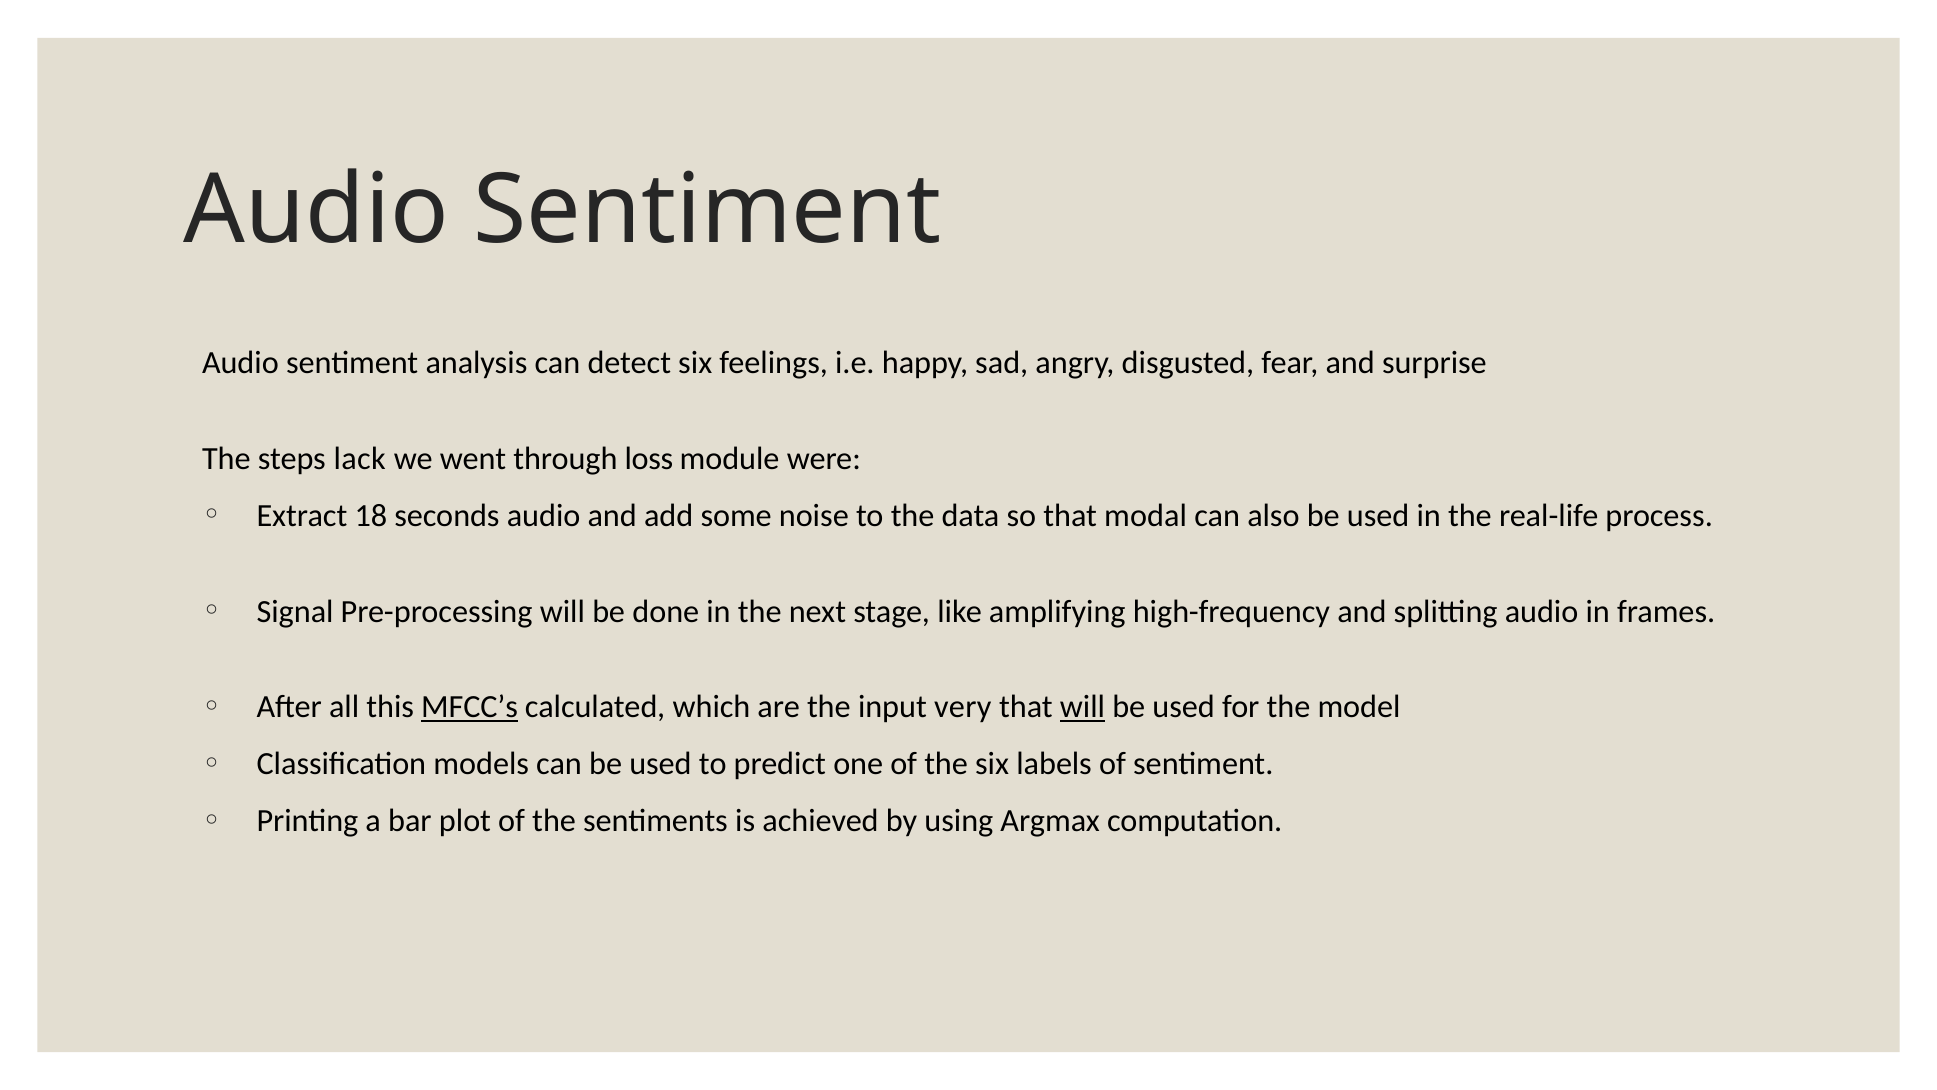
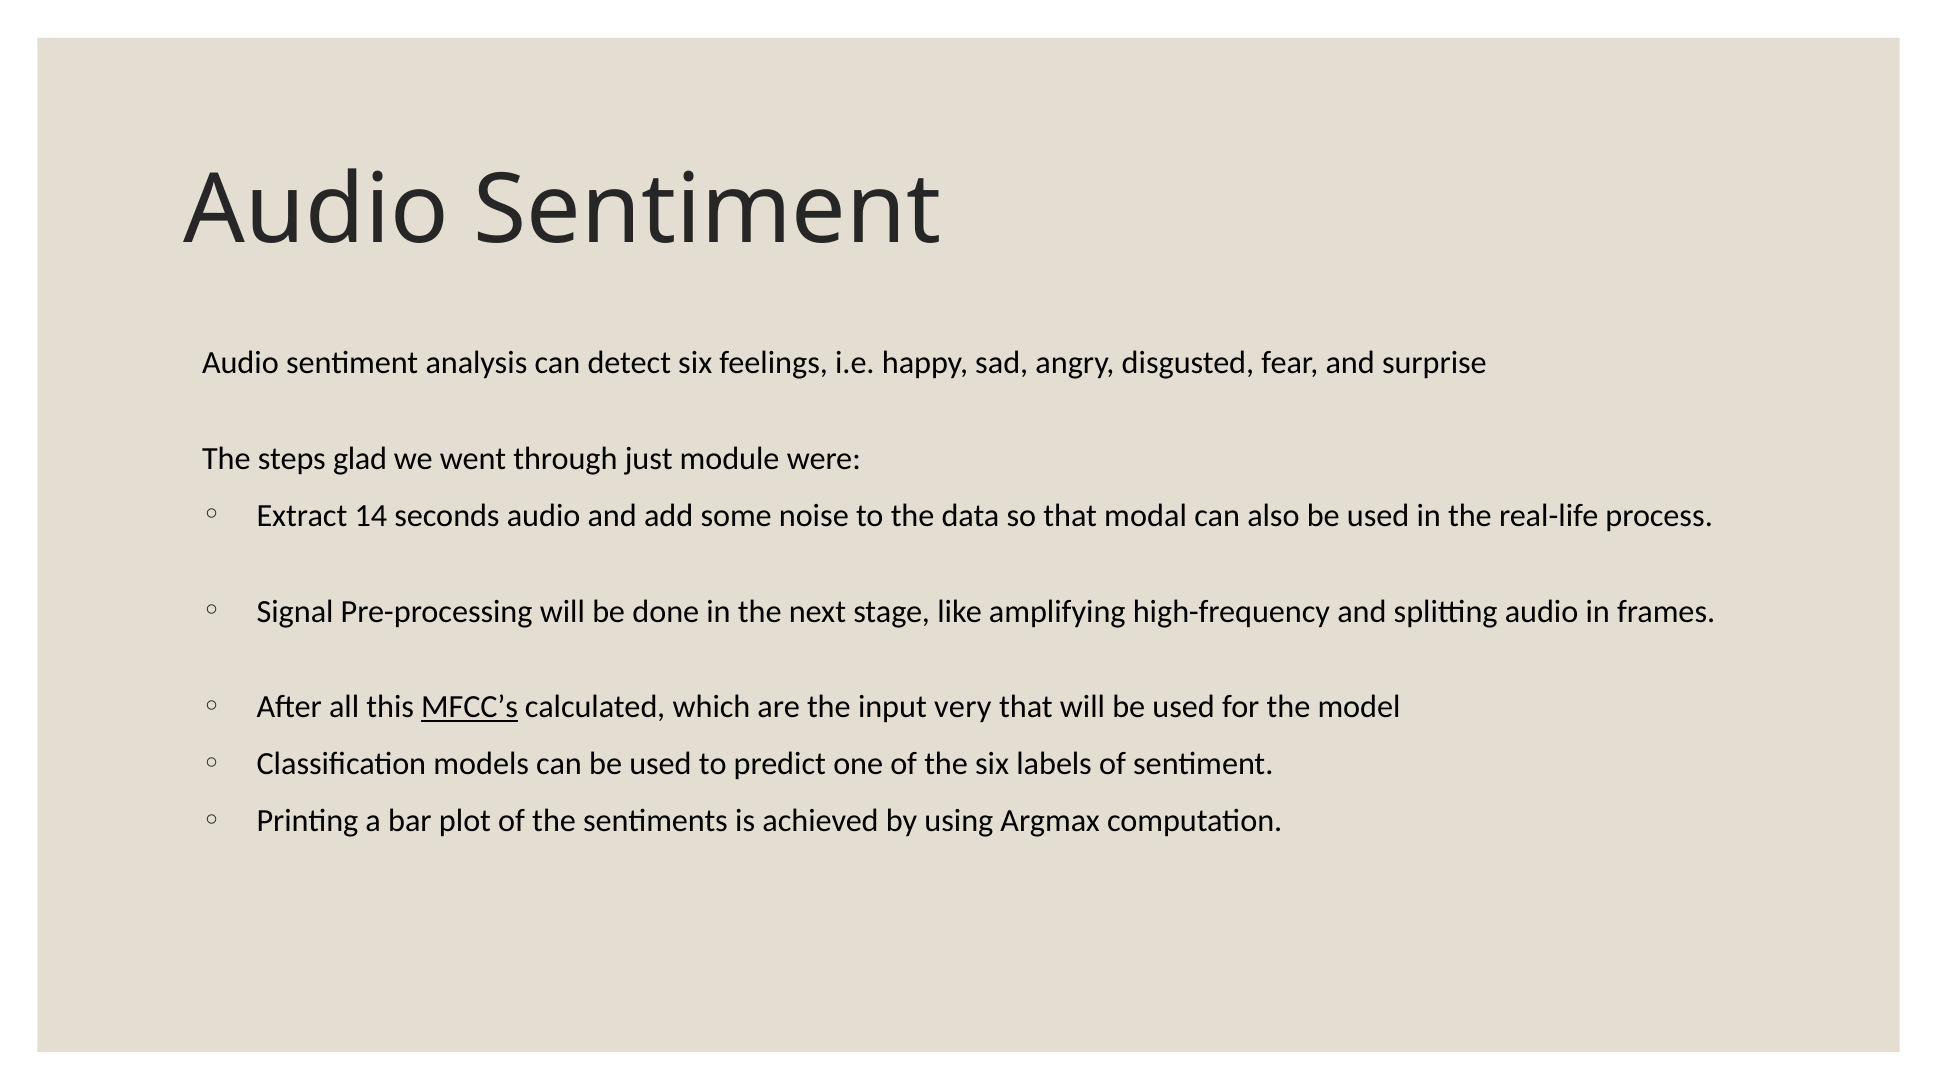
lack: lack -> glad
loss: loss -> just
18: 18 -> 14
will at (1082, 707) underline: present -> none
